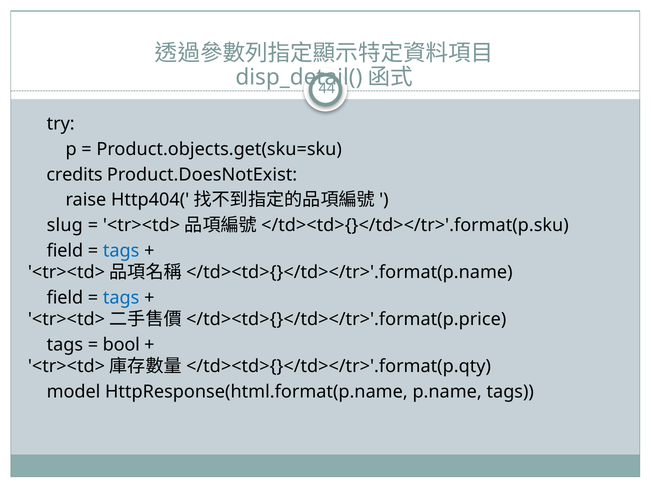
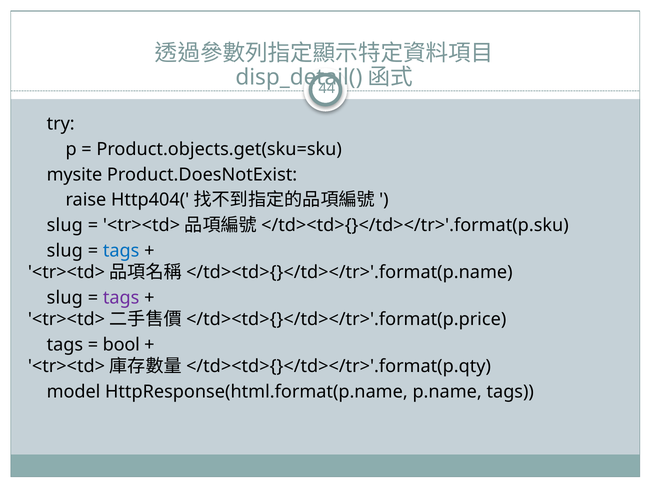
credits: credits -> mysite
field at (65, 251): field -> slug
field at (65, 298): field -> slug
tags at (121, 298) colour: blue -> purple
